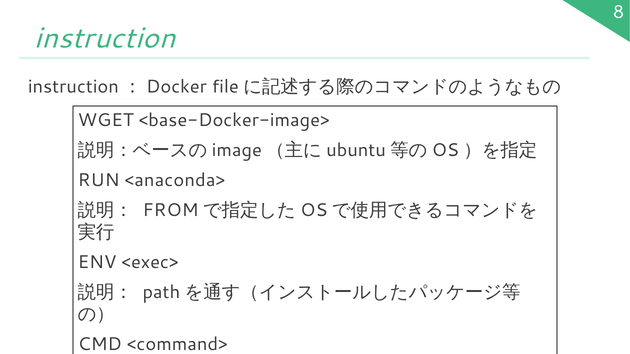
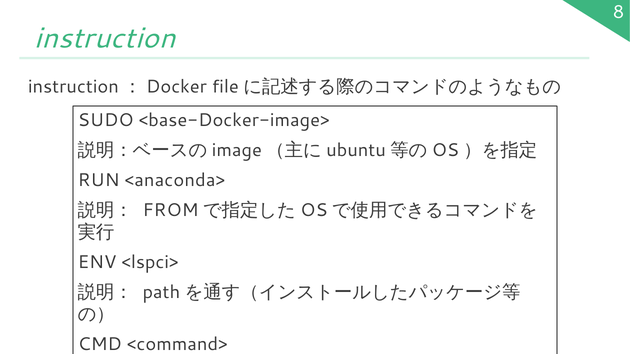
WGET: WGET -> SUDO
<exec>: <exec> -> <lspci>
